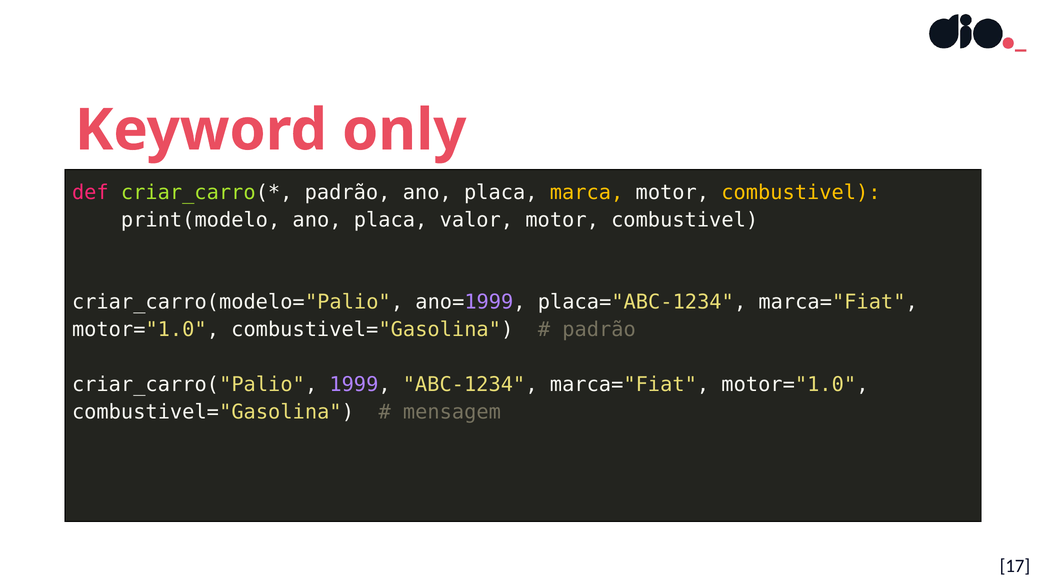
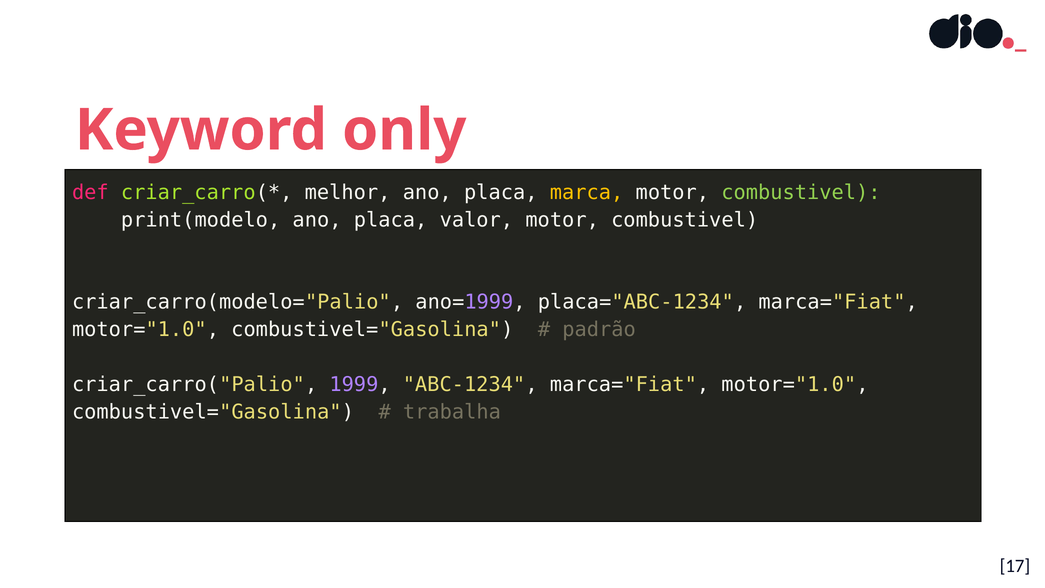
padrão at (348, 192): padrão -> melhor
combustivel at (801, 192) colour: yellow -> light green
mensagem: mensagem -> trabalha
